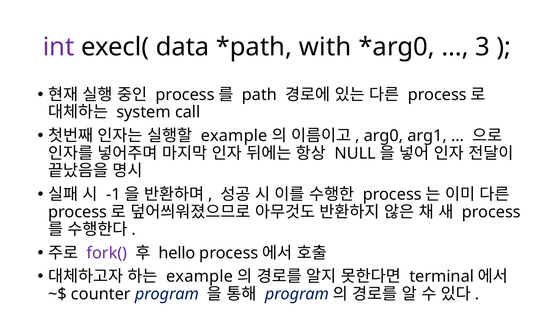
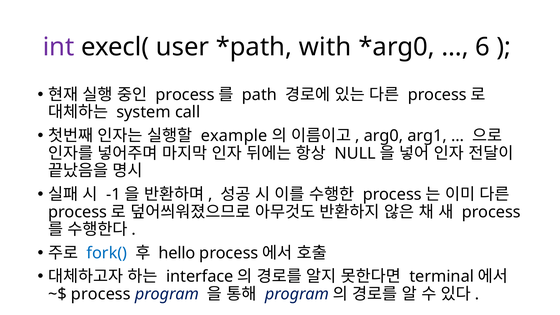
data: data -> user
3: 3 -> 6
fork( colour: purple -> blue
example at (200, 276): example -> interface
counter at (101, 294): counter -> process
